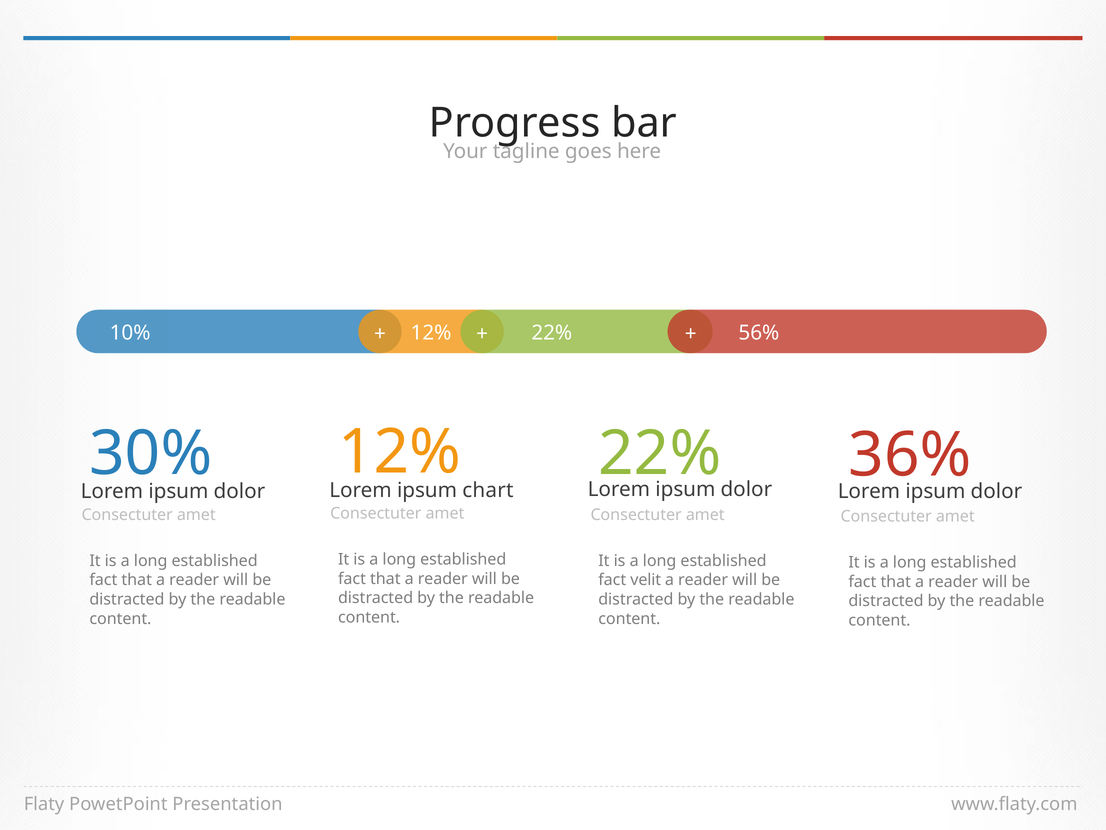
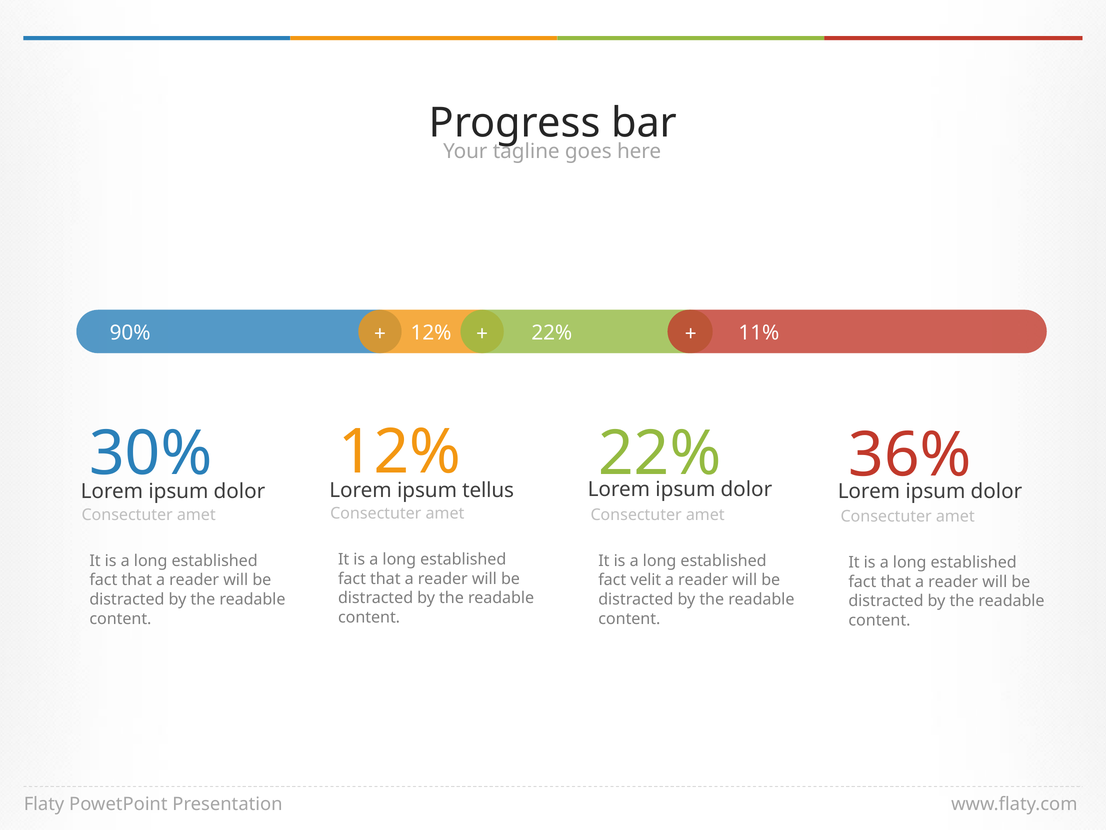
10%: 10% -> 90%
56%: 56% -> 11%
chart: chart -> tellus
